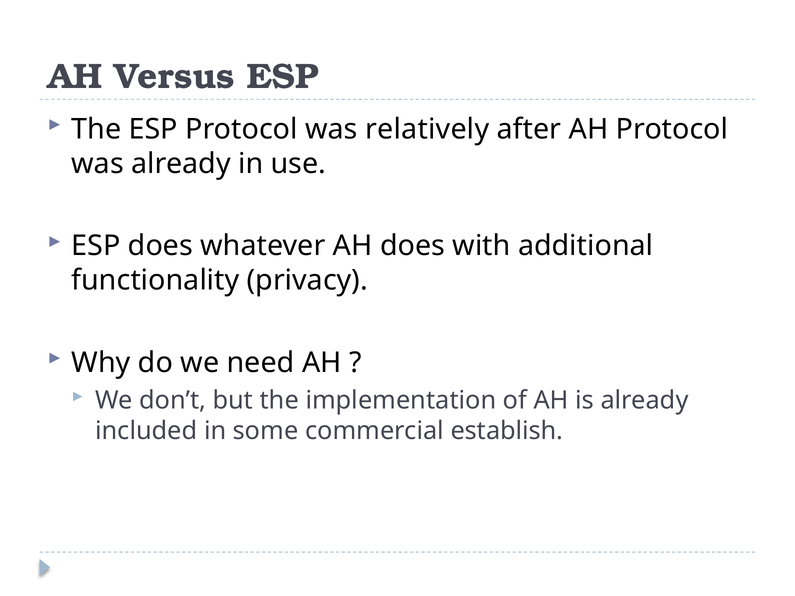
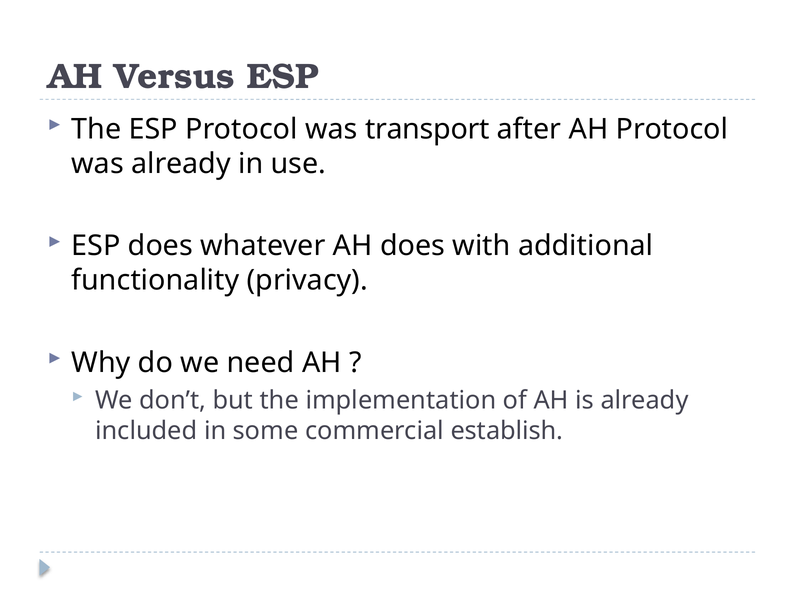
relatively: relatively -> transport
